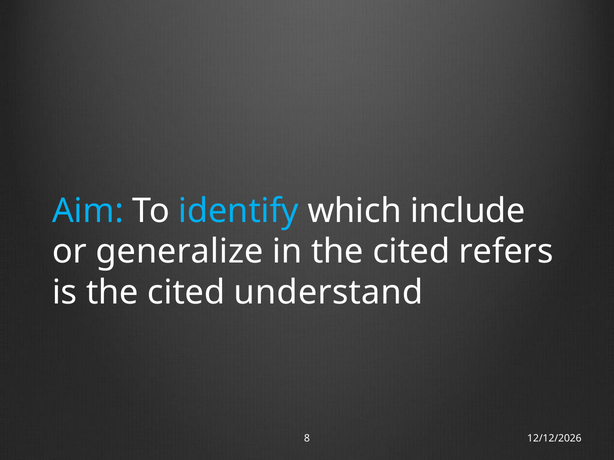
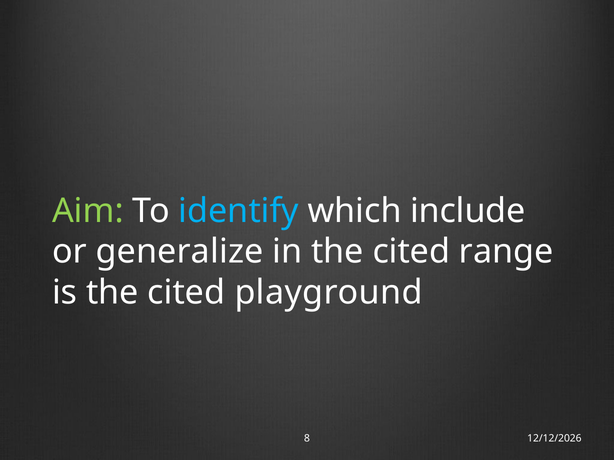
Aim colour: light blue -> light green
refers: refers -> range
understand: understand -> playground
